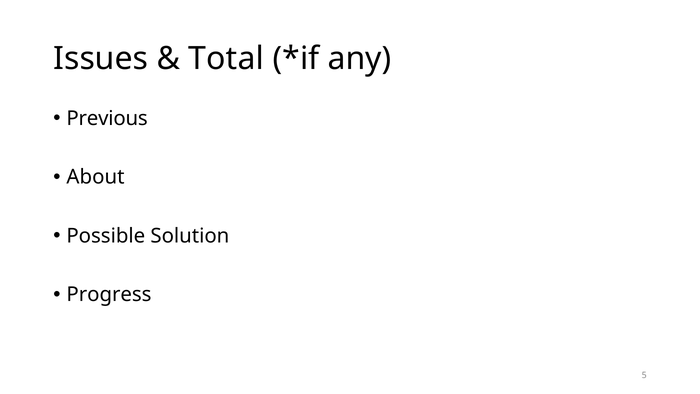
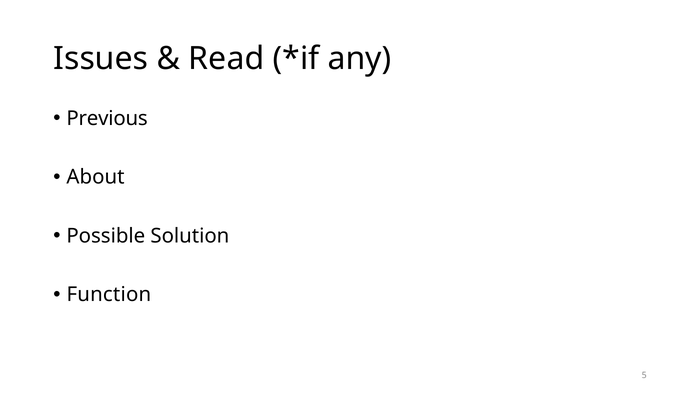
Total: Total -> Read
Progress: Progress -> Function
